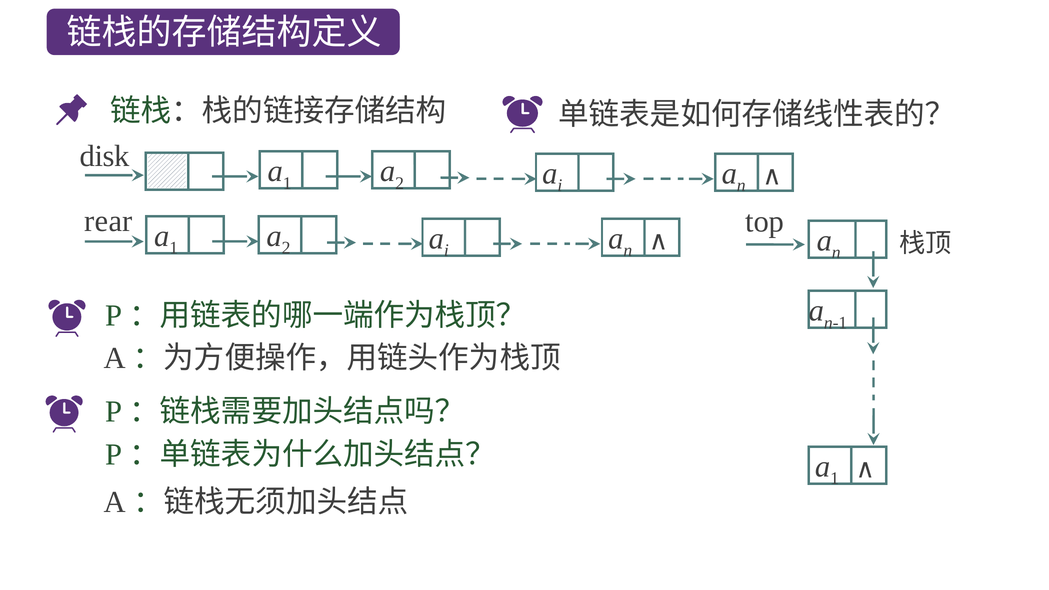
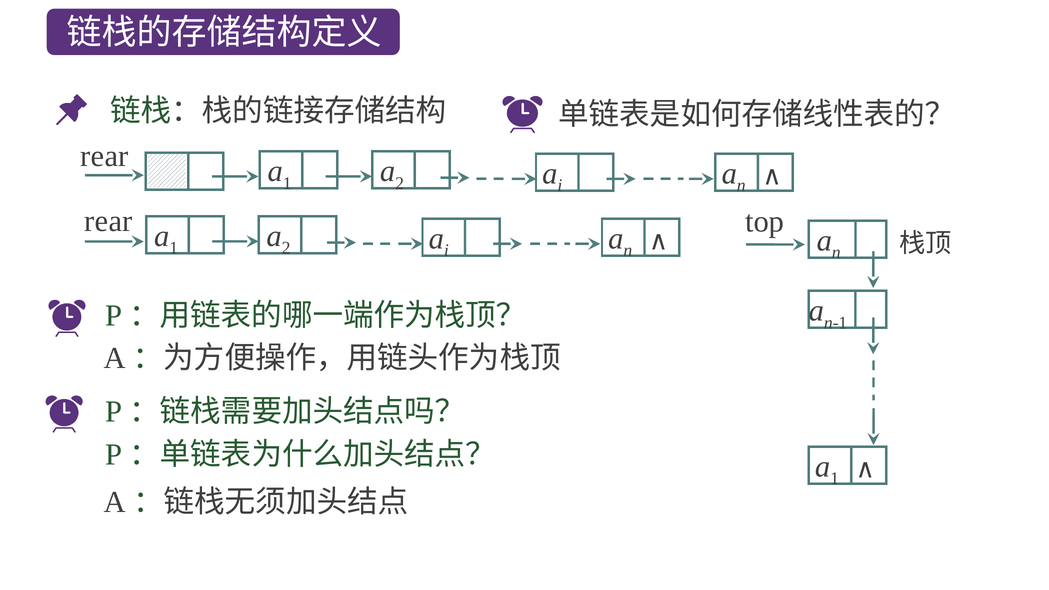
disk at (105, 156): disk -> rear
